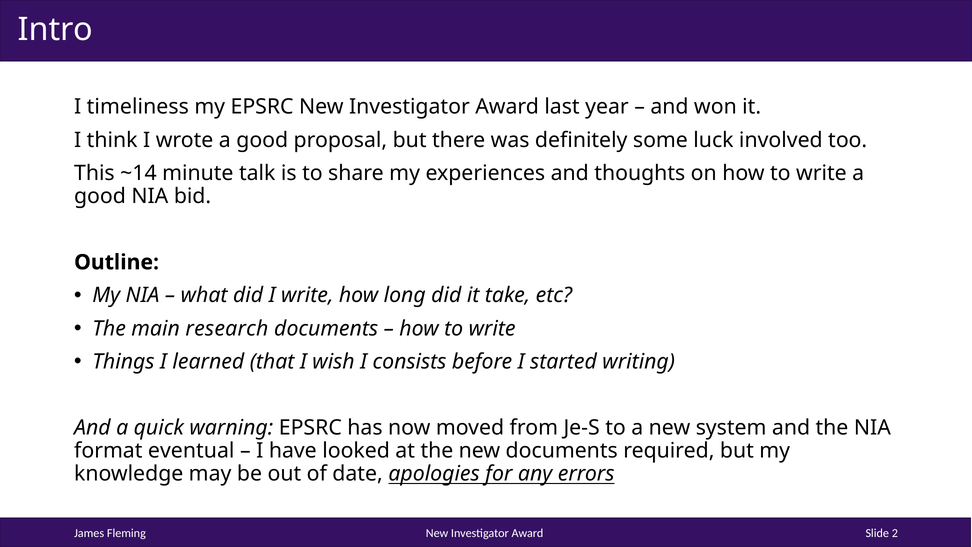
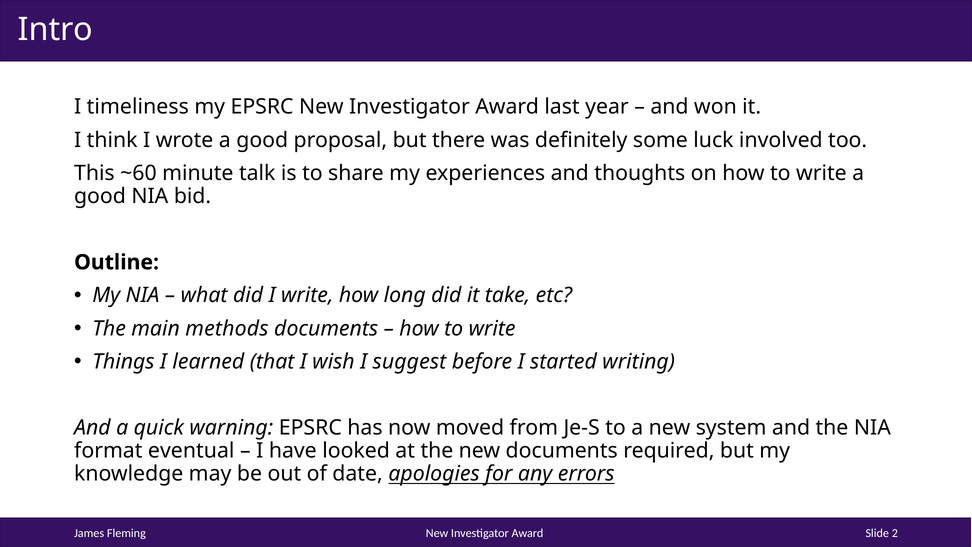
~14: ~14 -> ~60
research: research -> methods
consists: consists -> suggest
